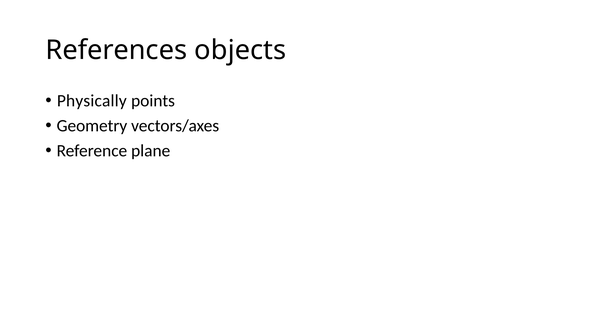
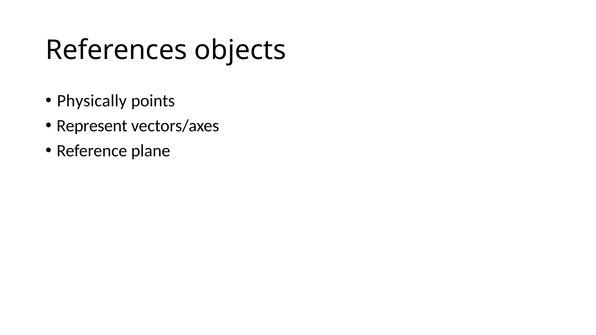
Geometry: Geometry -> Represent
